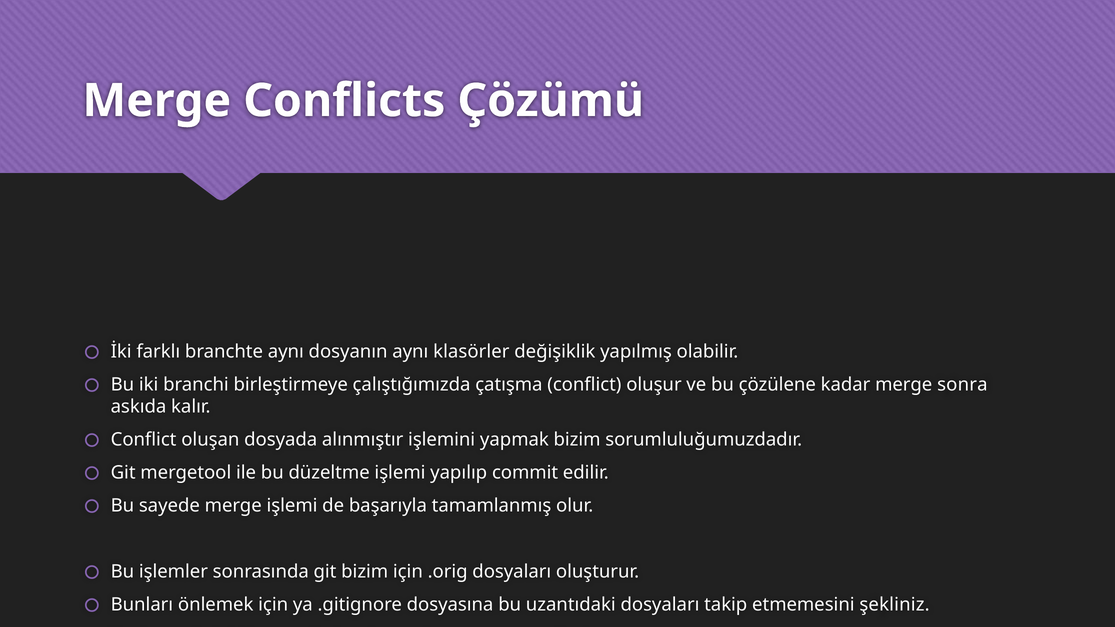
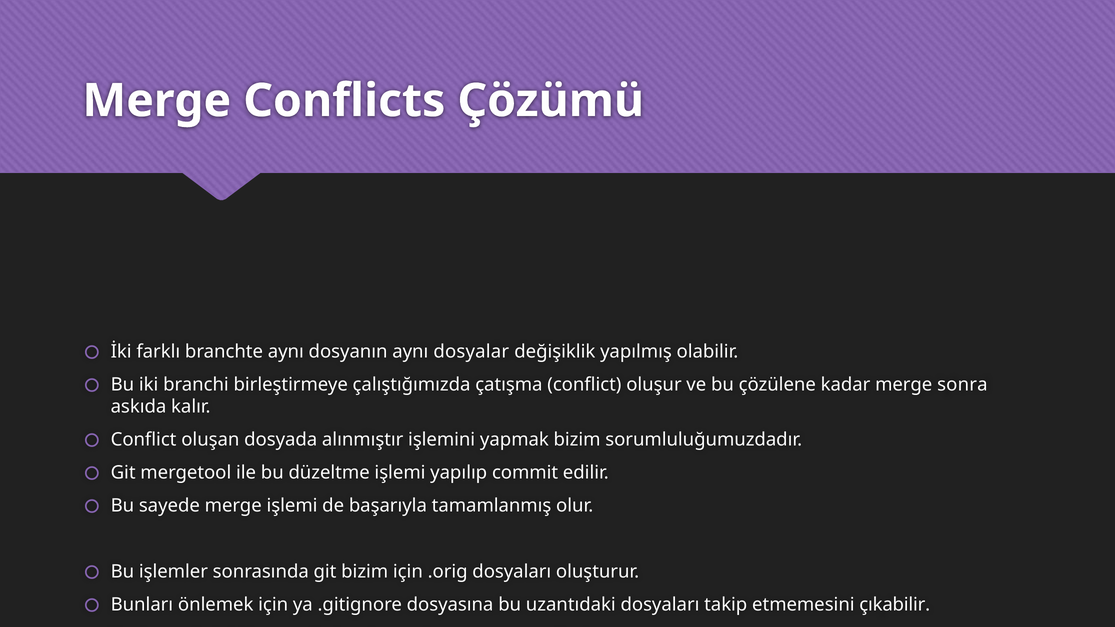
klasörler: klasörler -> dosyalar
şekliniz: şekliniz -> çıkabilir
